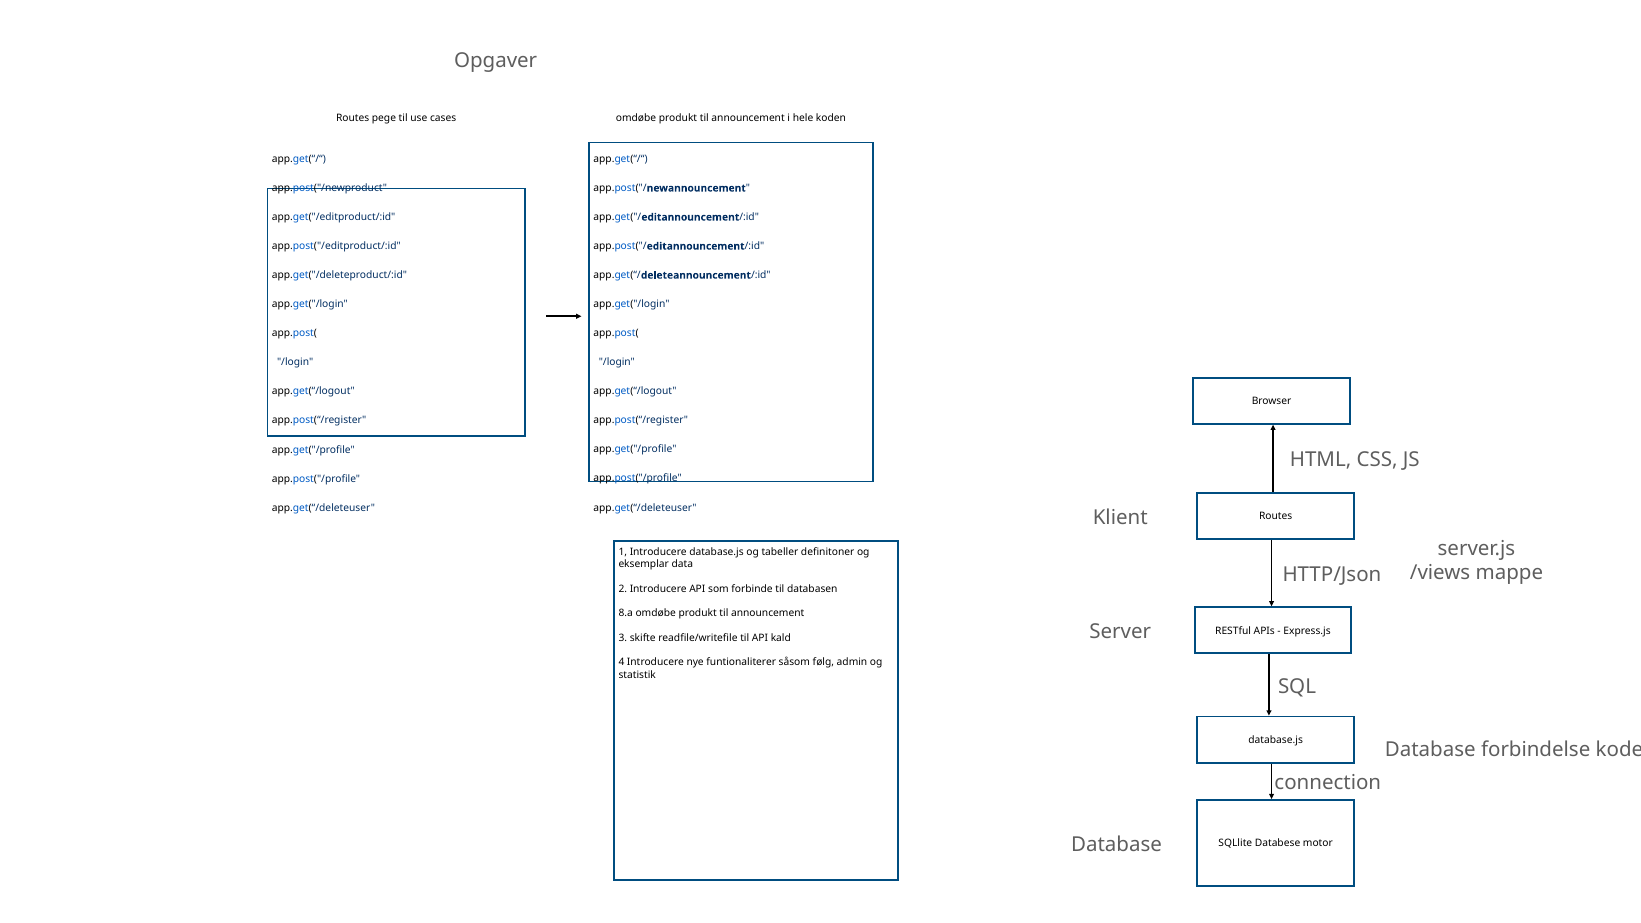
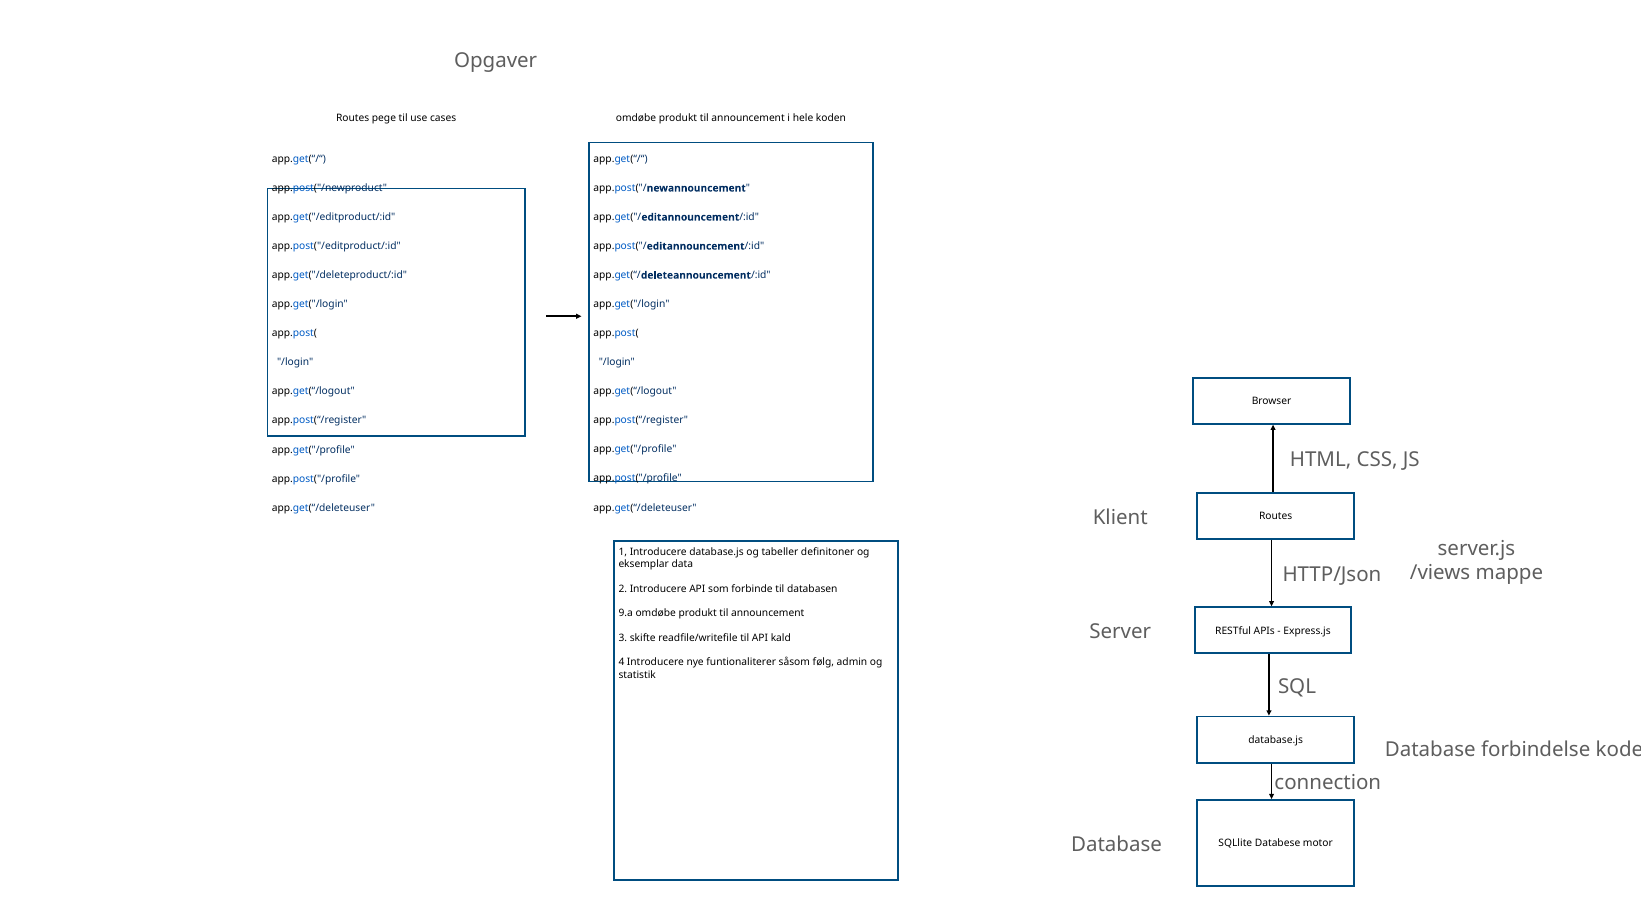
8.a: 8.a -> 9.a
